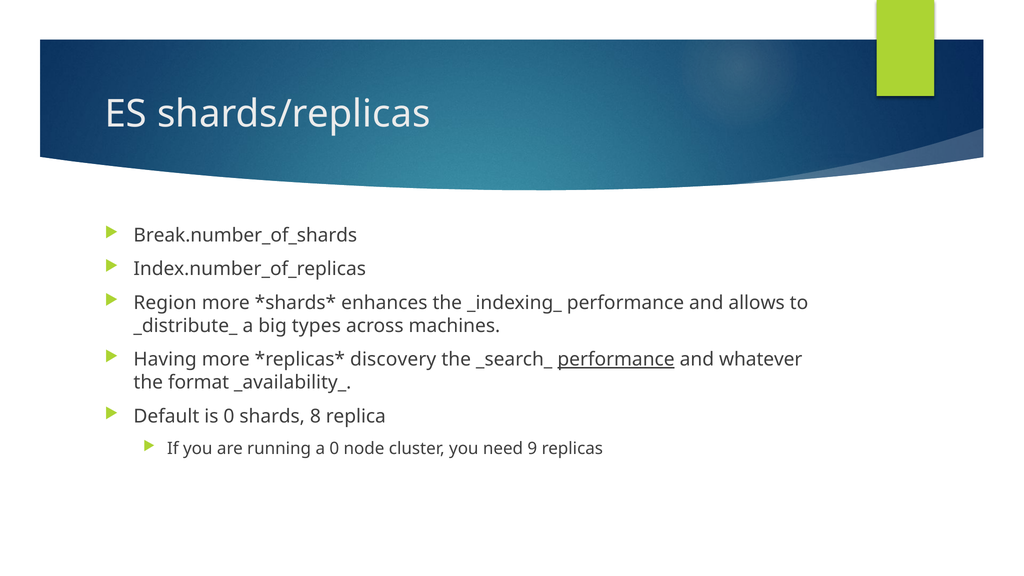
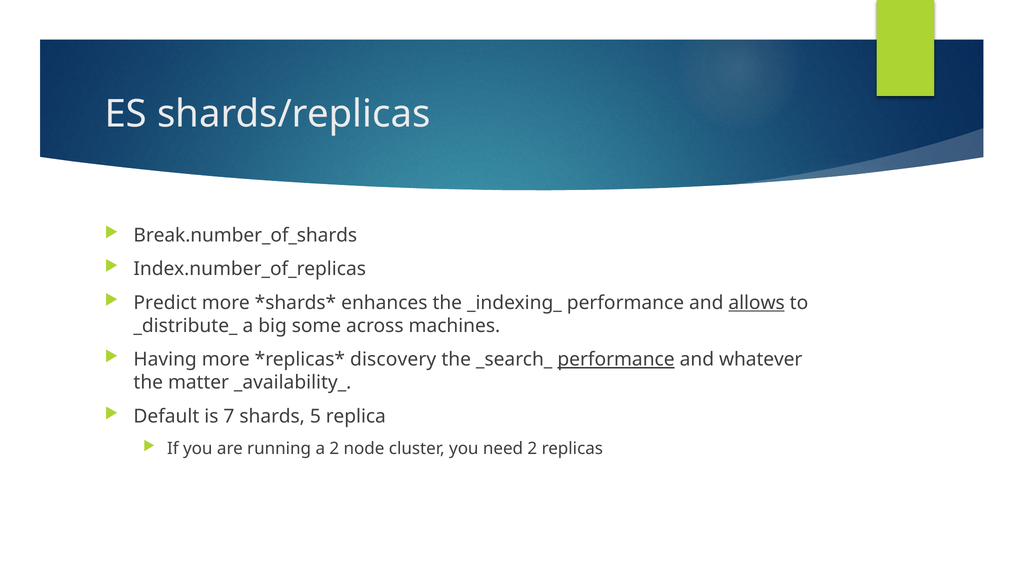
Region: Region -> Predict
allows underline: none -> present
types: types -> some
format: format -> matter
is 0: 0 -> 7
8: 8 -> 5
a 0: 0 -> 2
need 9: 9 -> 2
